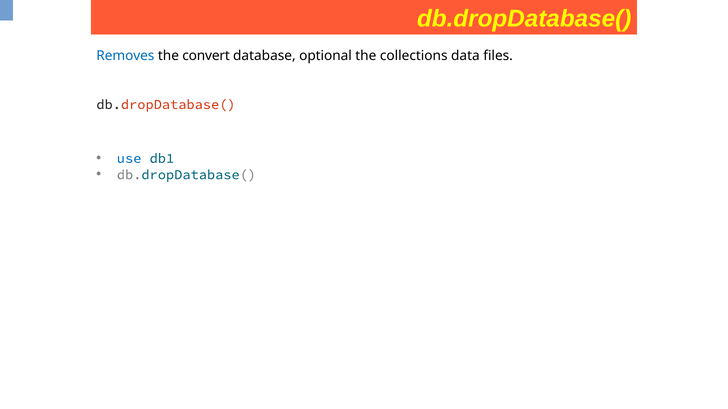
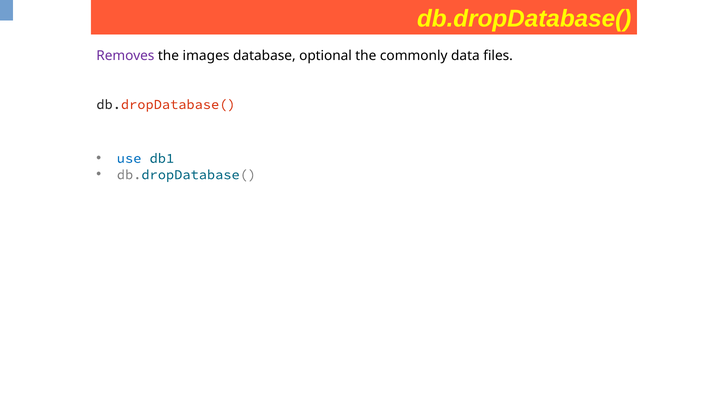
Removes colour: blue -> purple
convert: convert -> images
collections: collections -> commonly
